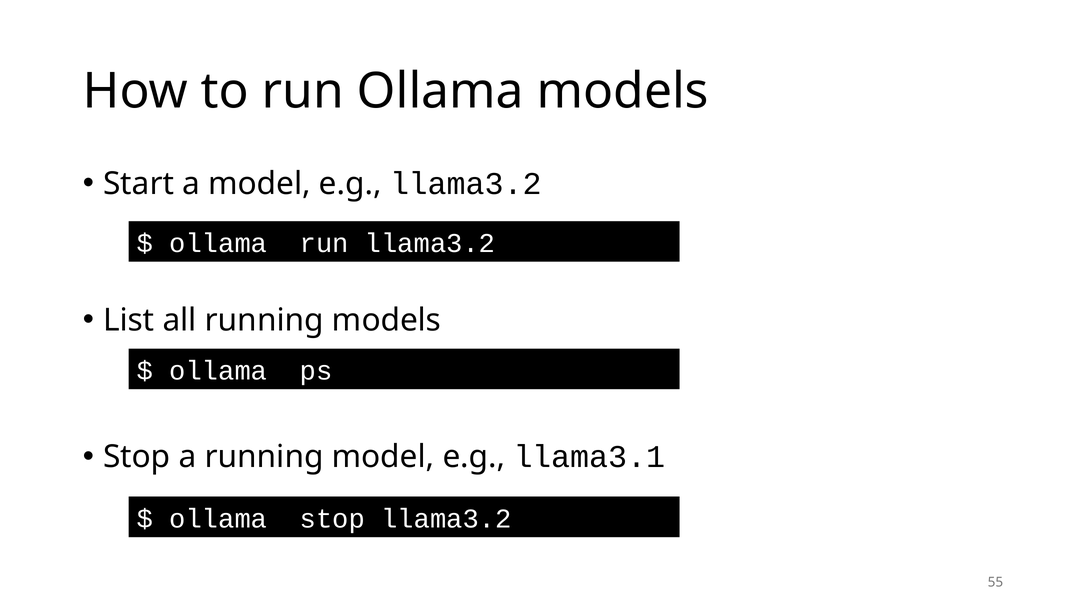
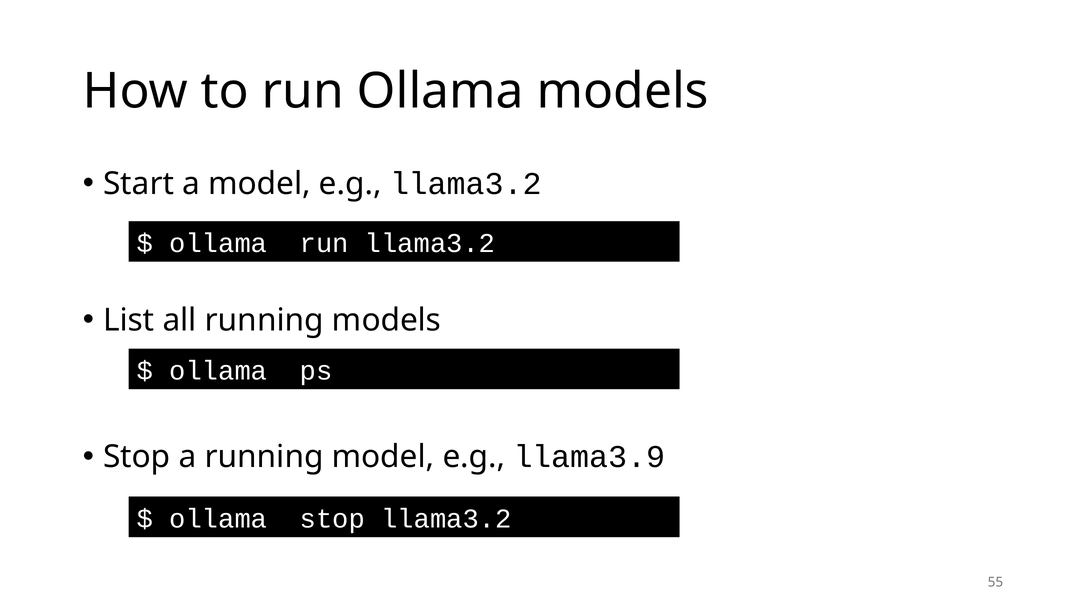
llama3.1: llama3.1 -> llama3.9
